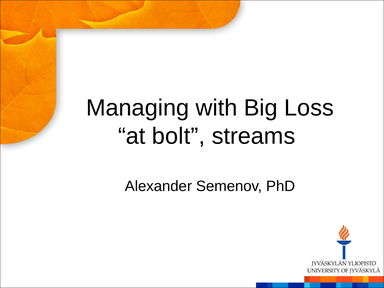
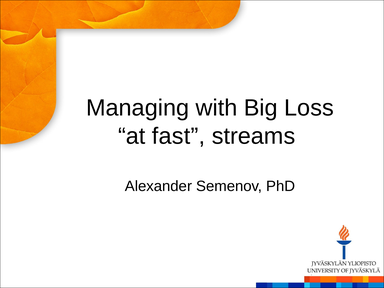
bolt: bolt -> fast
